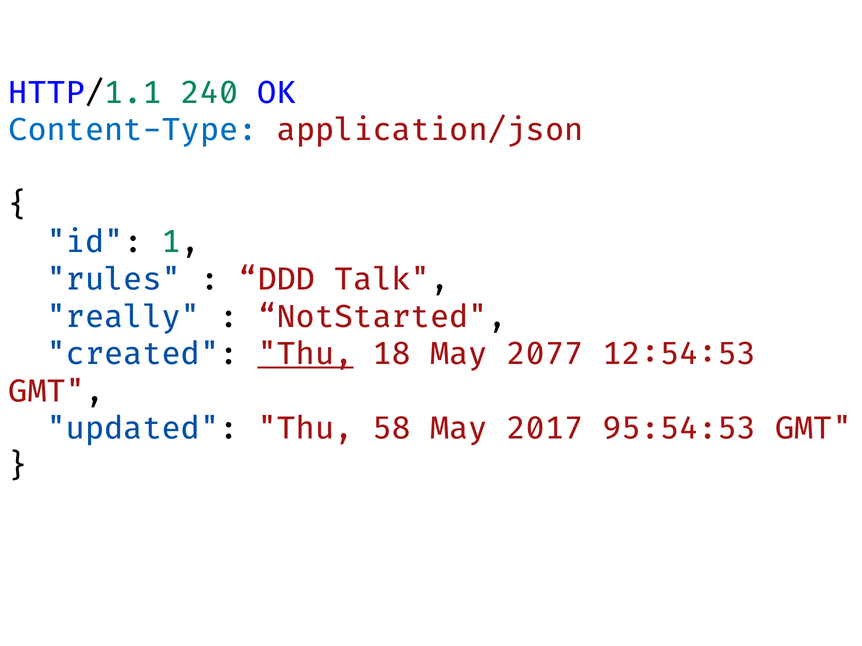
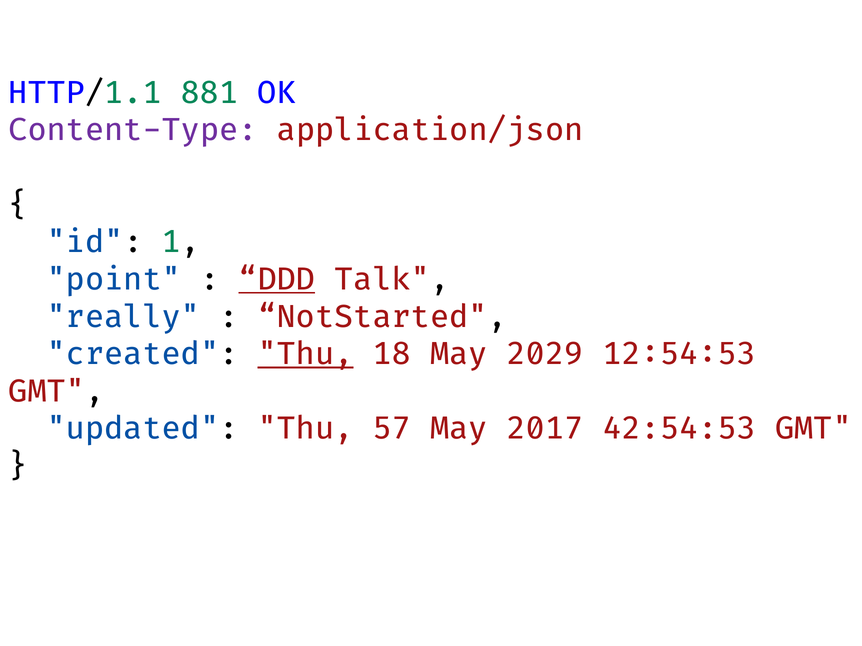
240: 240 -> 881
Content-Type colour: blue -> purple
rules: rules -> point
DDD underline: none -> present
2077: 2077 -> 2029
58: 58 -> 57
95:54:53: 95:54:53 -> 42:54:53
